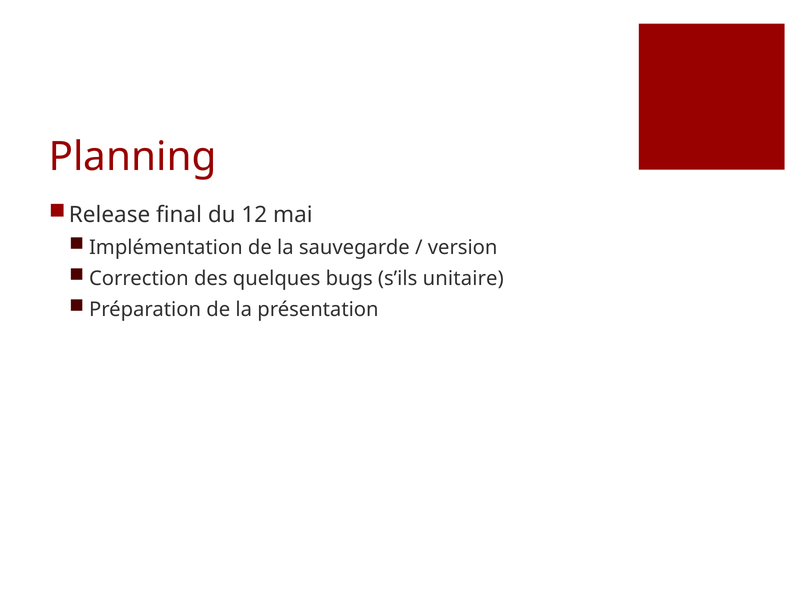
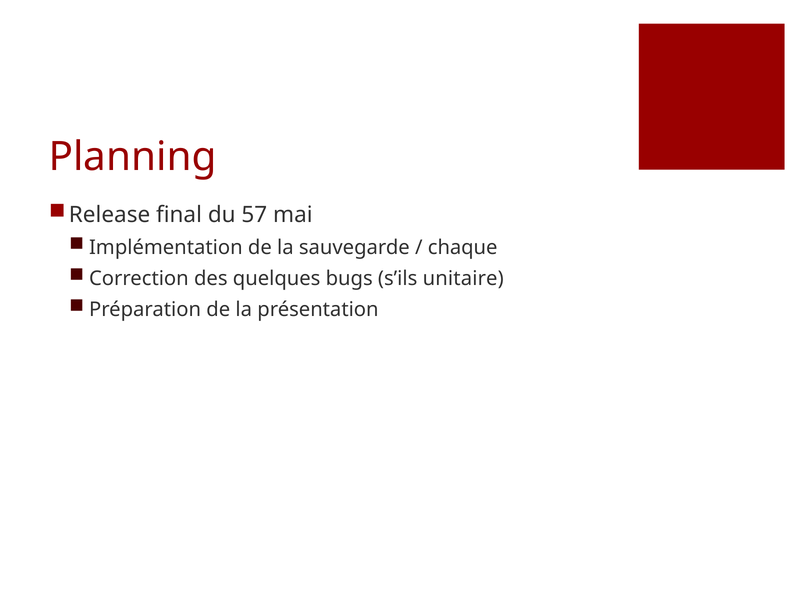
12: 12 -> 57
version: version -> chaque
